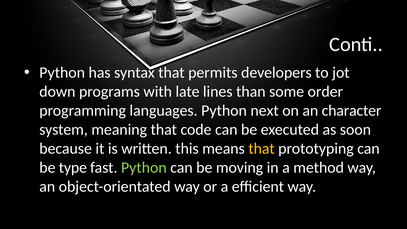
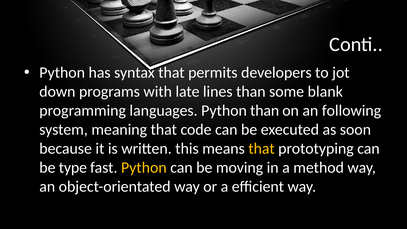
order: order -> blank
Python next: next -> than
character: character -> following
Python at (144, 167) colour: light green -> yellow
